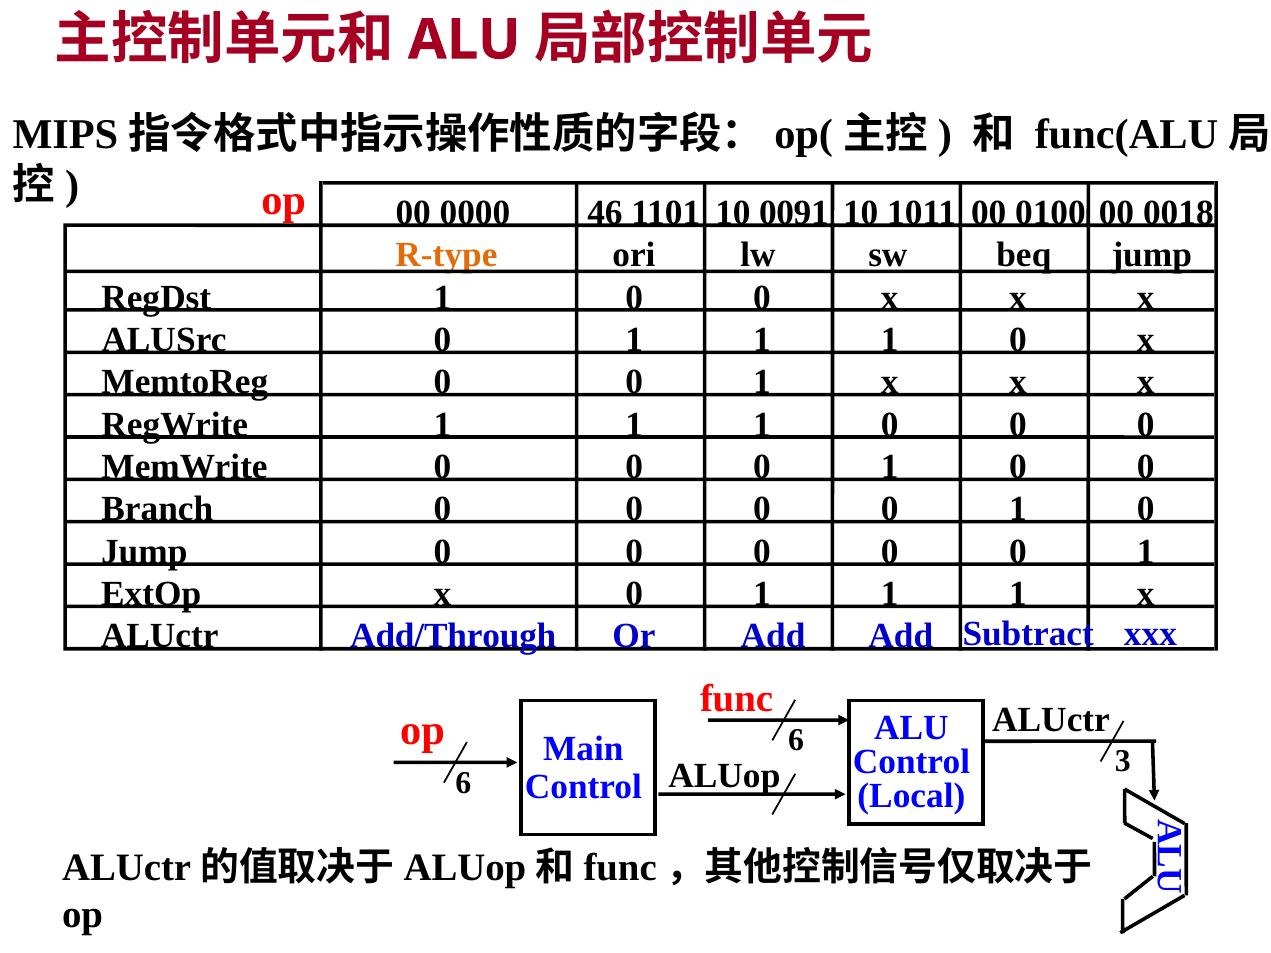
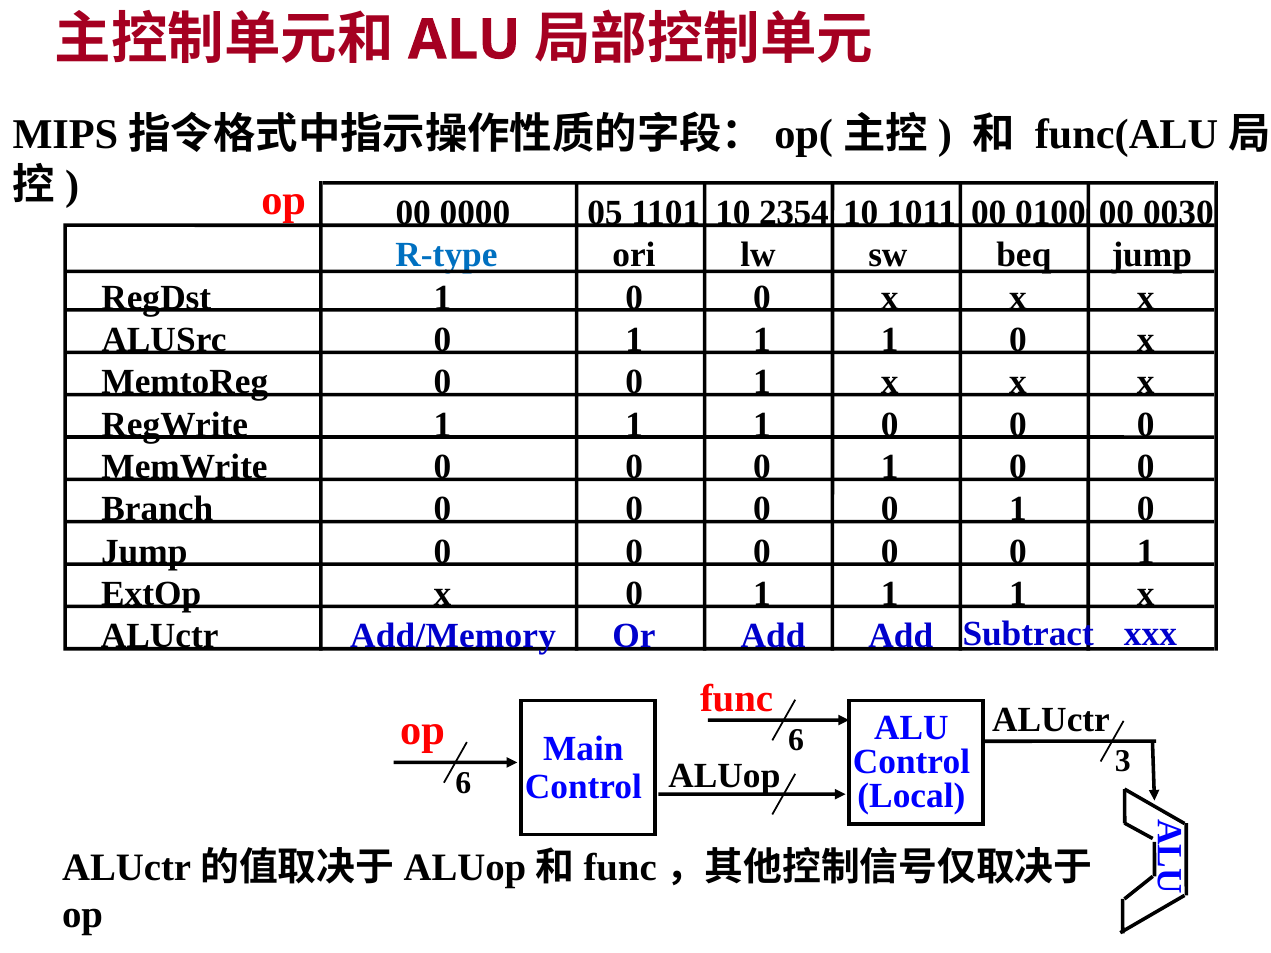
46: 46 -> 05
0091: 0091 -> 2354
0018: 0018 -> 0030
R-type colour: orange -> blue
Add/Through: Add/Through -> Add/Memory
